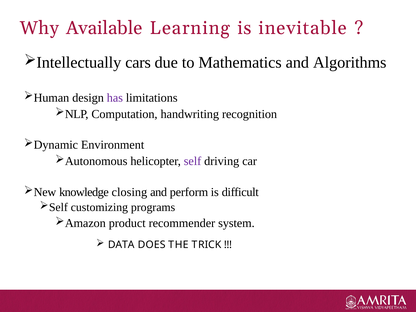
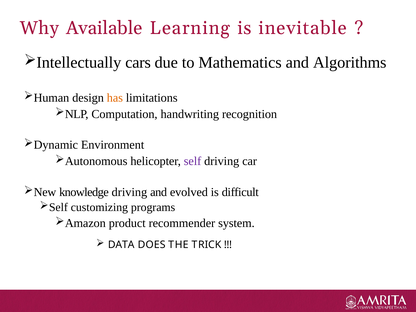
has colour: purple -> orange
knowledge closing: closing -> driving
perform: perform -> evolved
